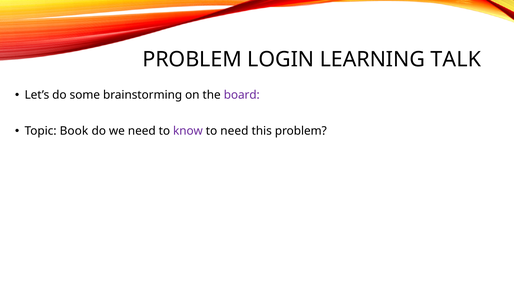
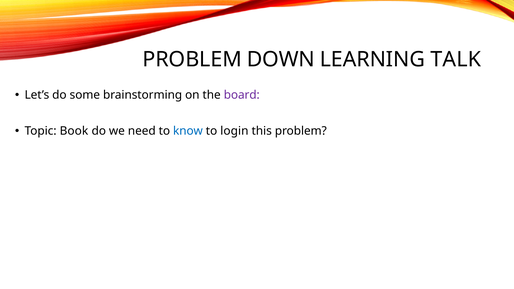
LOGIN: LOGIN -> DOWN
know colour: purple -> blue
to need: need -> login
